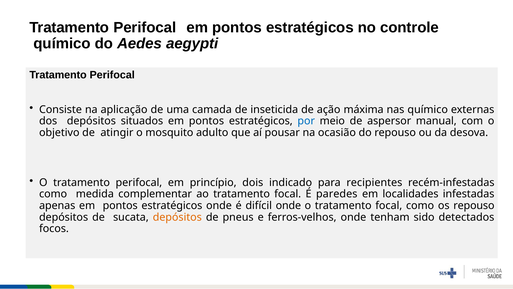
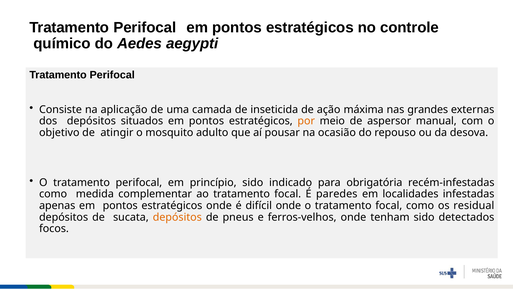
nas químico: químico -> grandes
por colour: blue -> orange
princípio dois: dois -> sido
recipientes: recipientes -> obrigatória
os repouso: repouso -> residual
